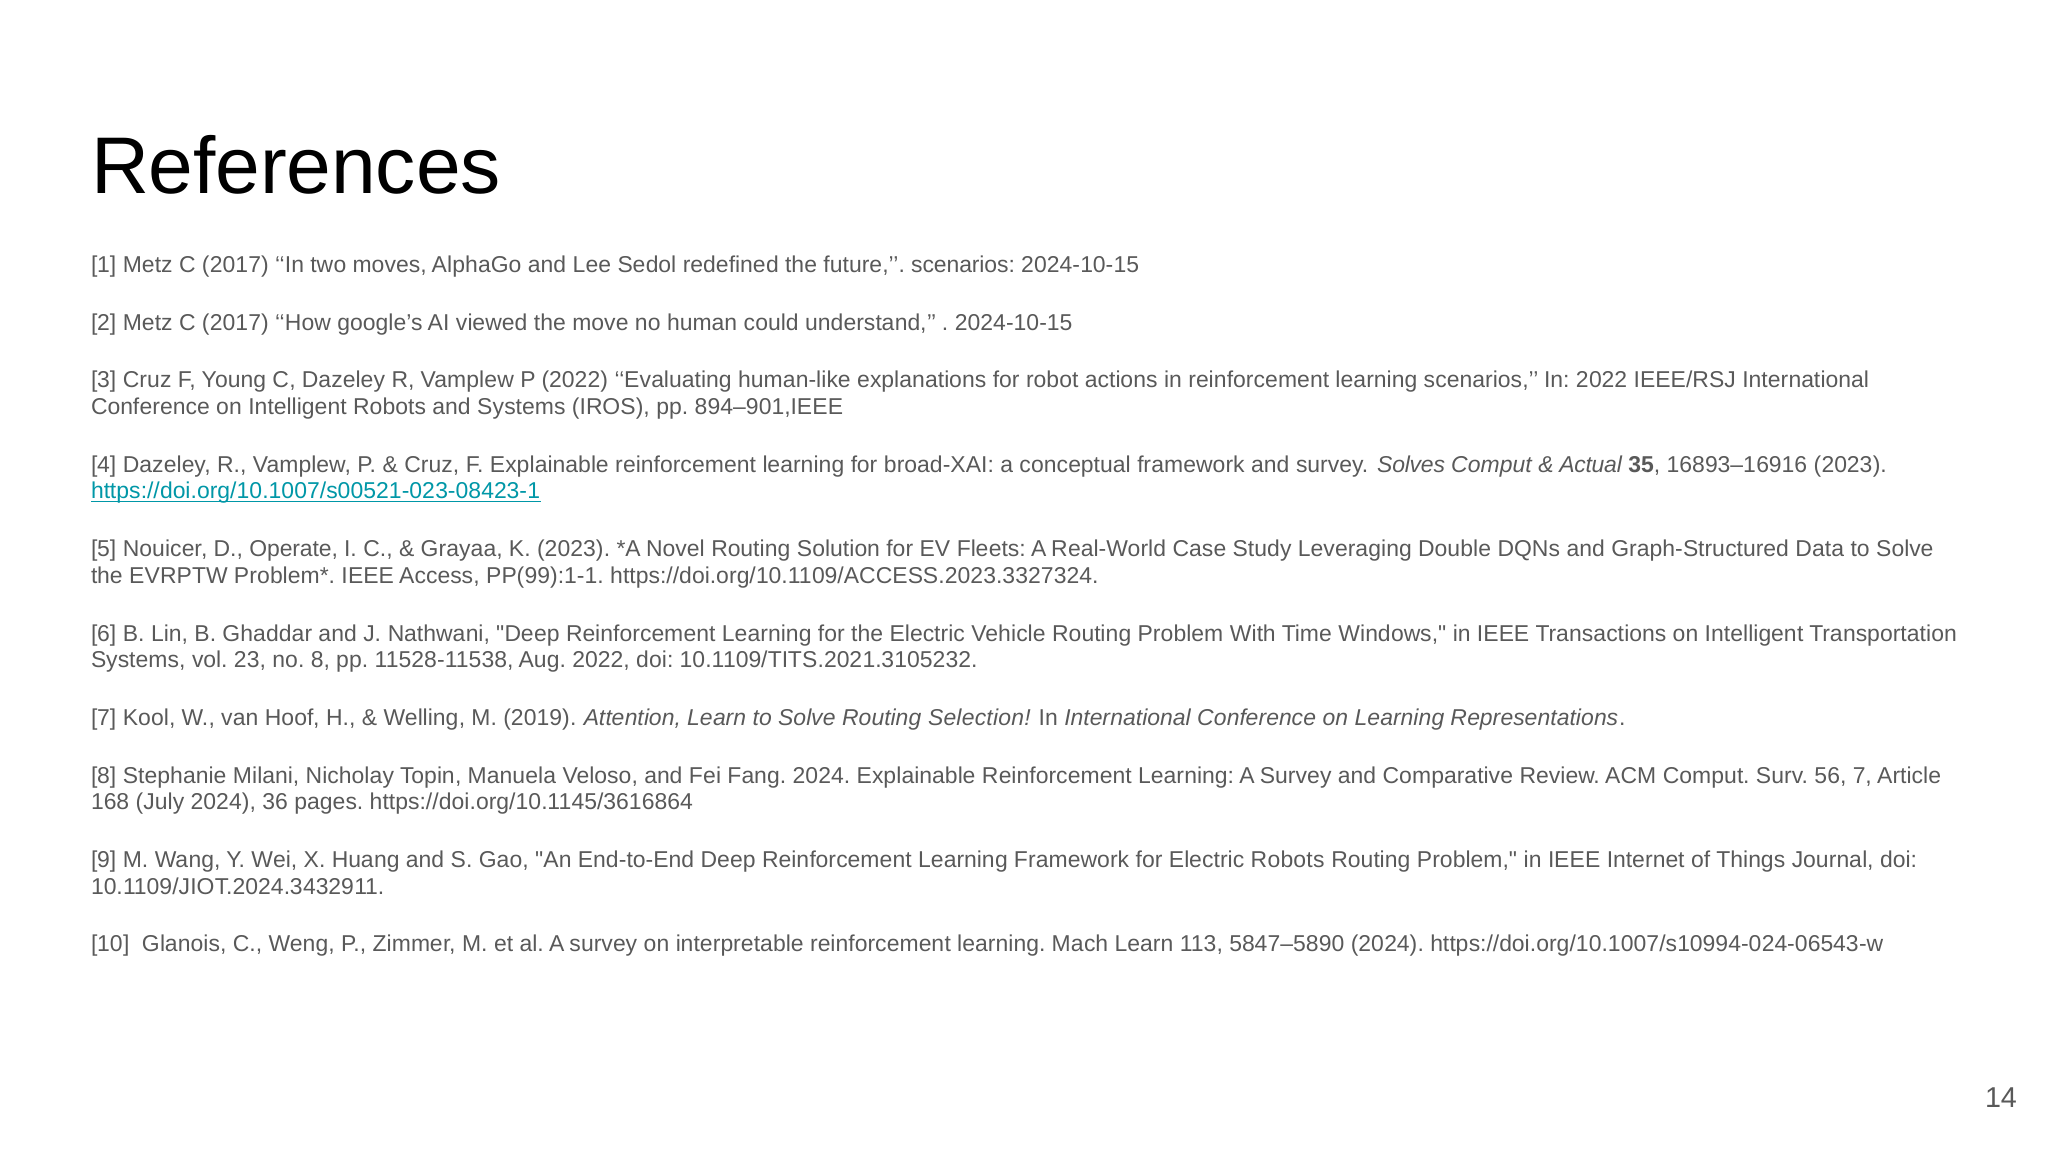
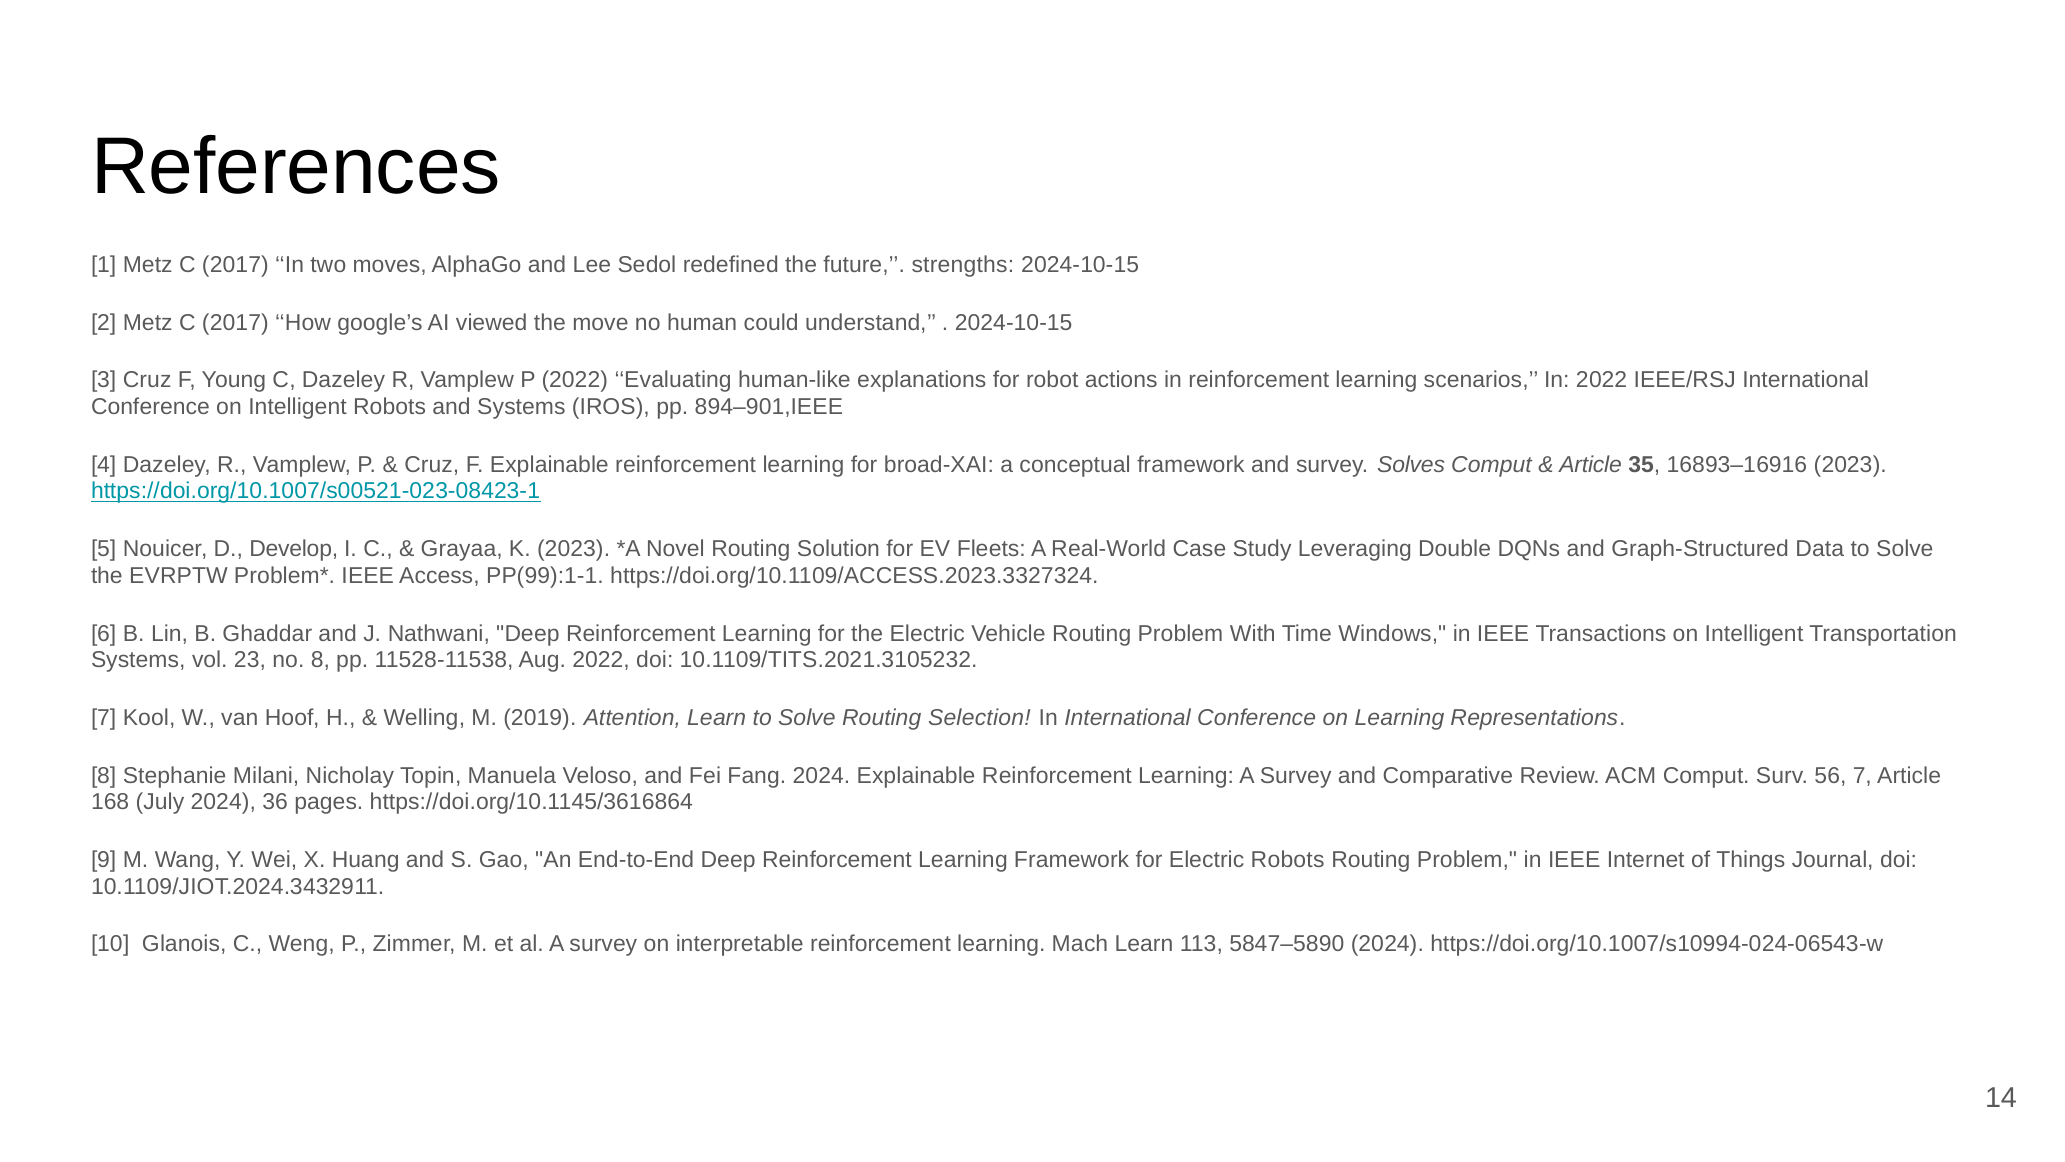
future scenarios: scenarios -> strengths
Actual at (1591, 464): Actual -> Article
Operate: Operate -> Develop
